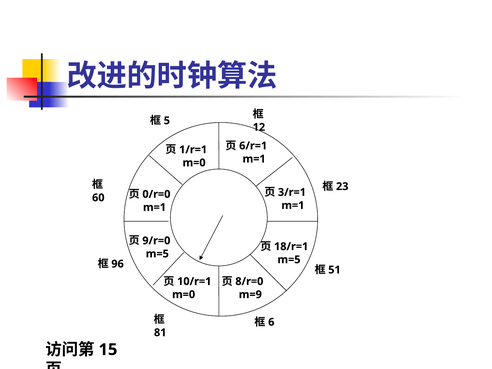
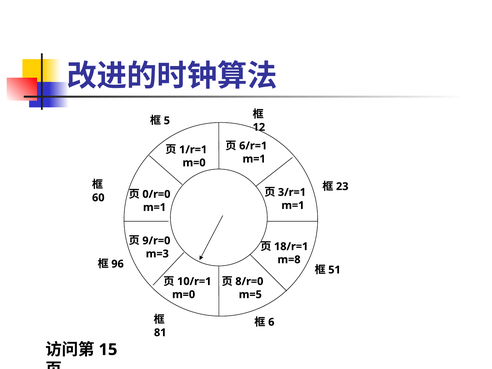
m=5 at (157, 254): m=5 -> m=3
m=5 at (289, 260): m=5 -> m=8
m=9: m=9 -> m=5
